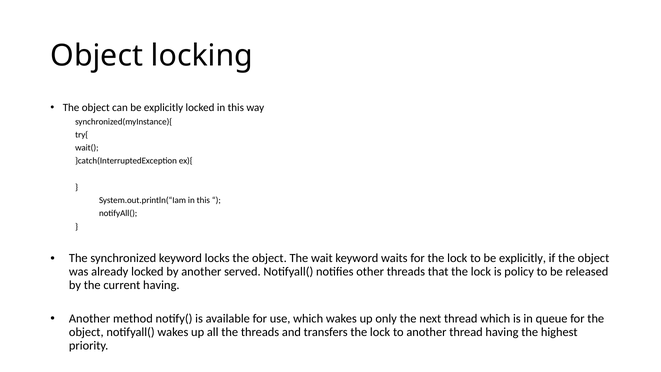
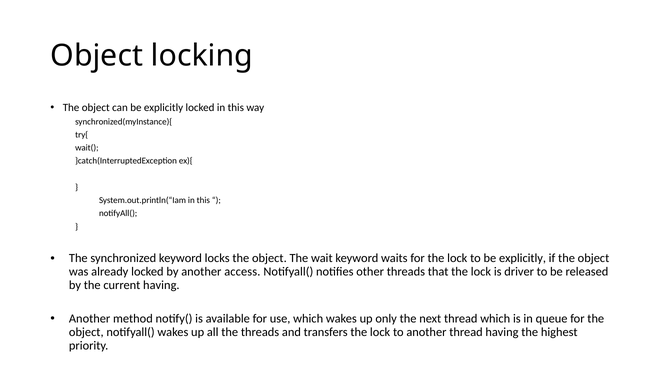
served: served -> access
policy: policy -> driver
